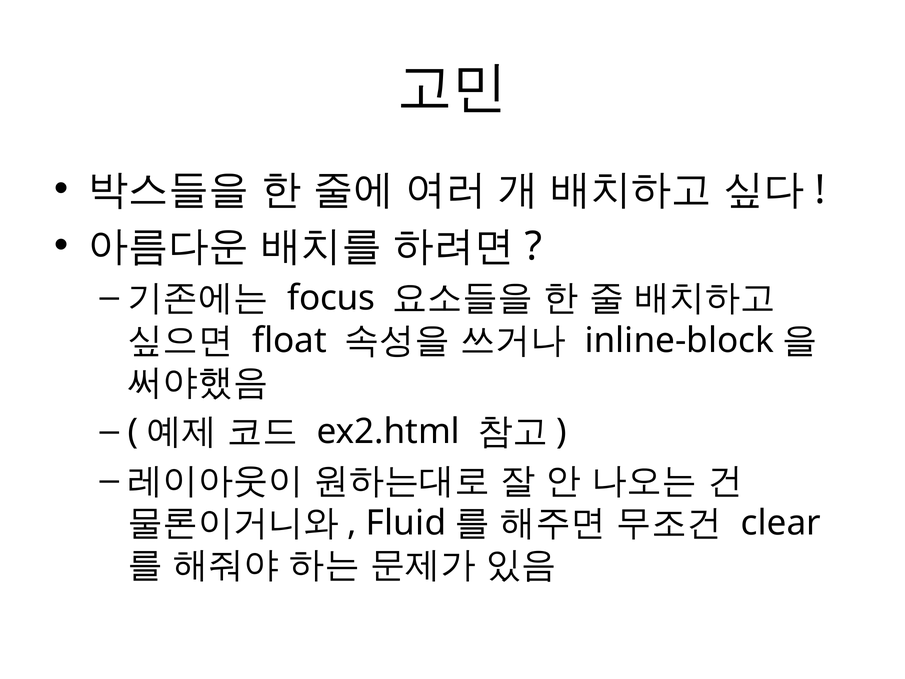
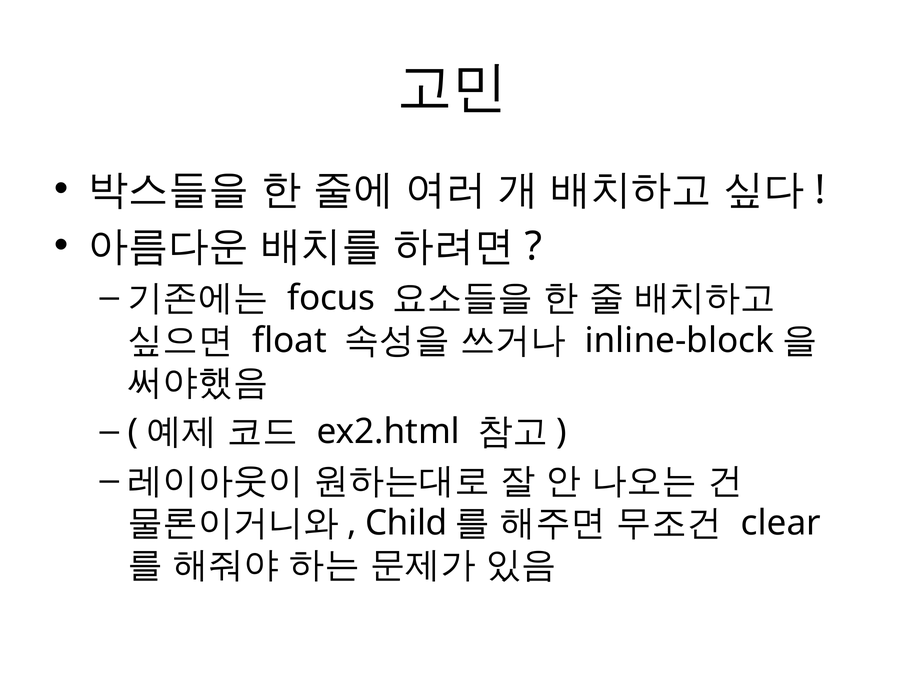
Fluid: Fluid -> Child
